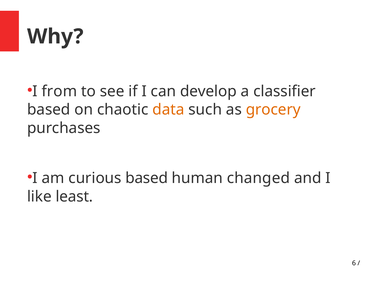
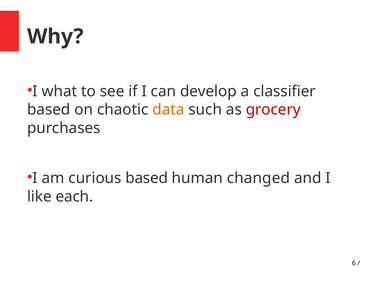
from: from -> what
grocery colour: orange -> red
least: least -> each
